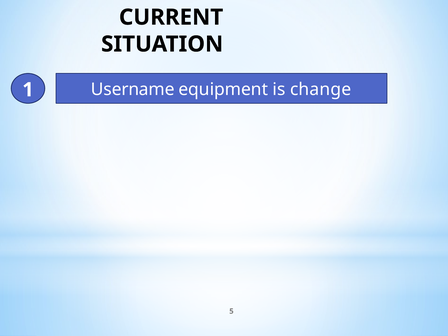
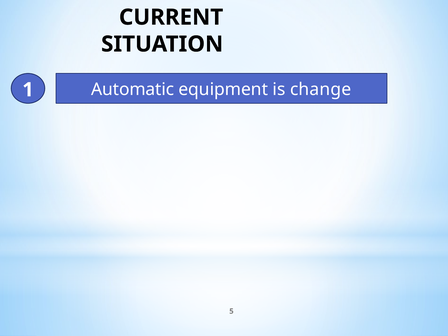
Username: Username -> Automatic
